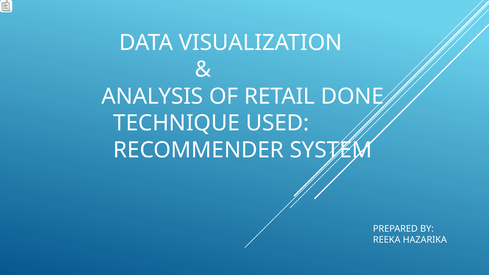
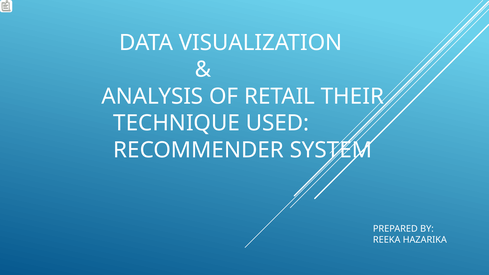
DONE: DONE -> THEIR
